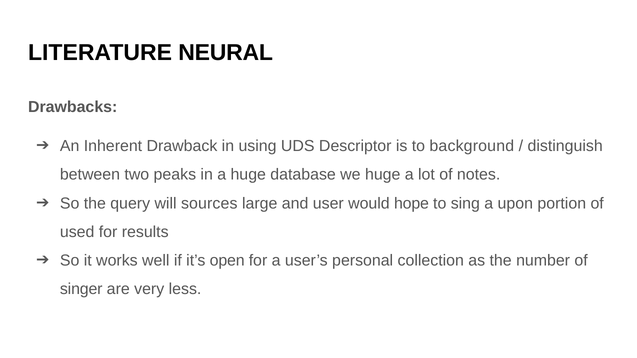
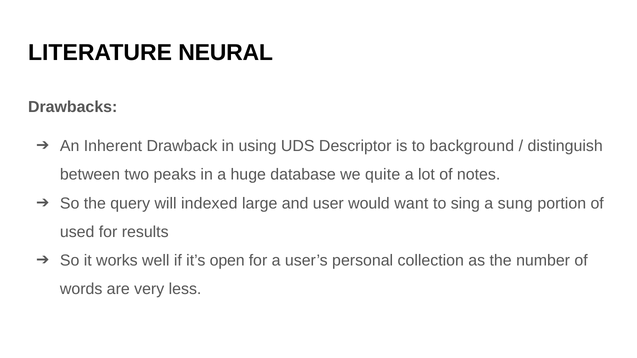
we huge: huge -> quite
sources: sources -> indexed
hope: hope -> want
upon: upon -> sung
singer: singer -> words
